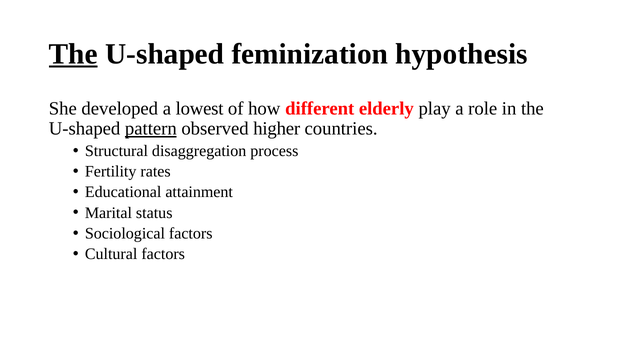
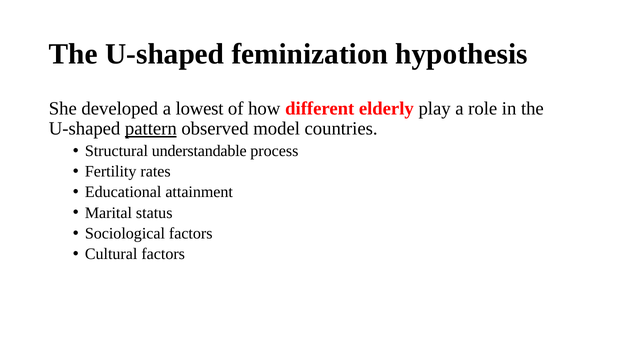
The at (73, 54) underline: present -> none
higher: higher -> model
disaggregation: disaggregation -> understandable
